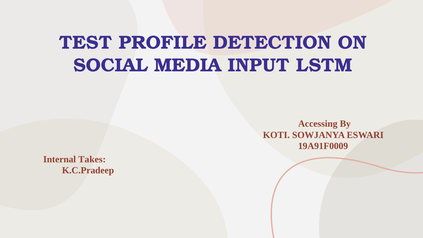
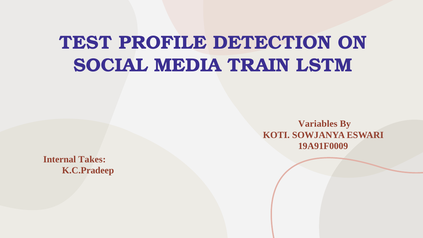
INPUT: INPUT -> TRAIN
Accessing: Accessing -> Variables
